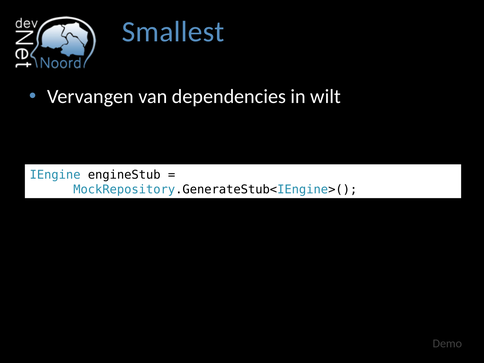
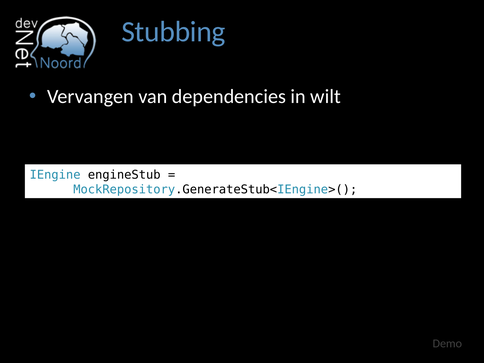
Smallest: Smallest -> Stubbing
